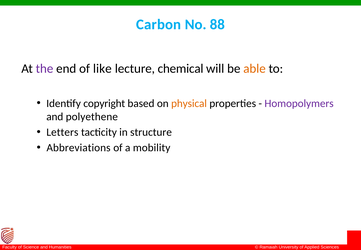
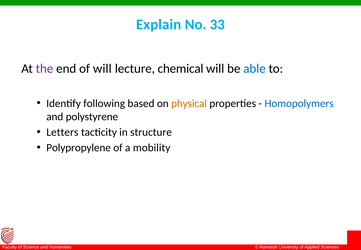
Carbon: Carbon -> Explain
88: 88 -> 33
of like: like -> will
able colour: orange -> blue
copyright: copyright -> following
Homopolymers colour: purple -> blue
polyethene: polyethene -> polystyrene
Abbreviations: Abbreviations -> Polypropylene
